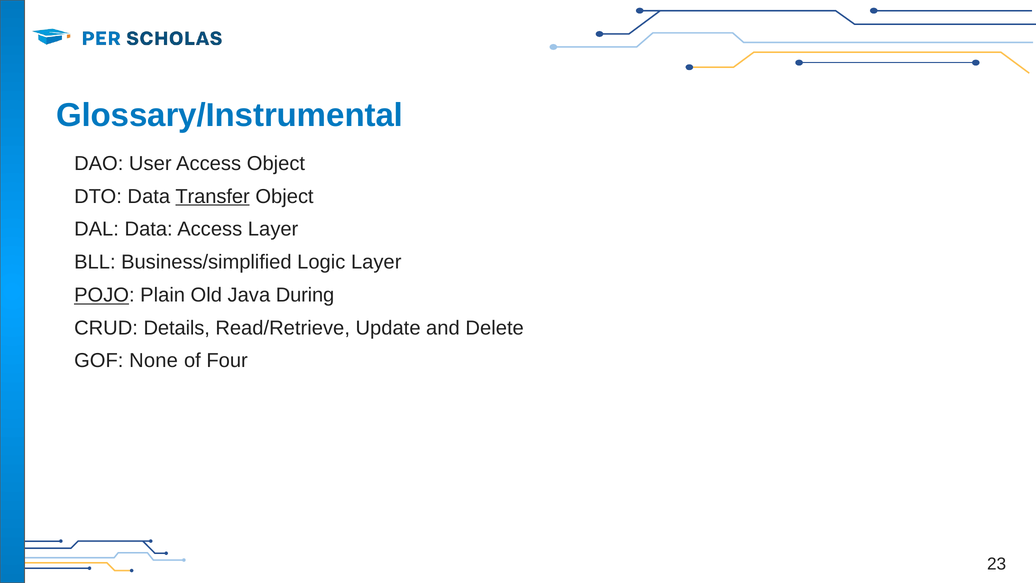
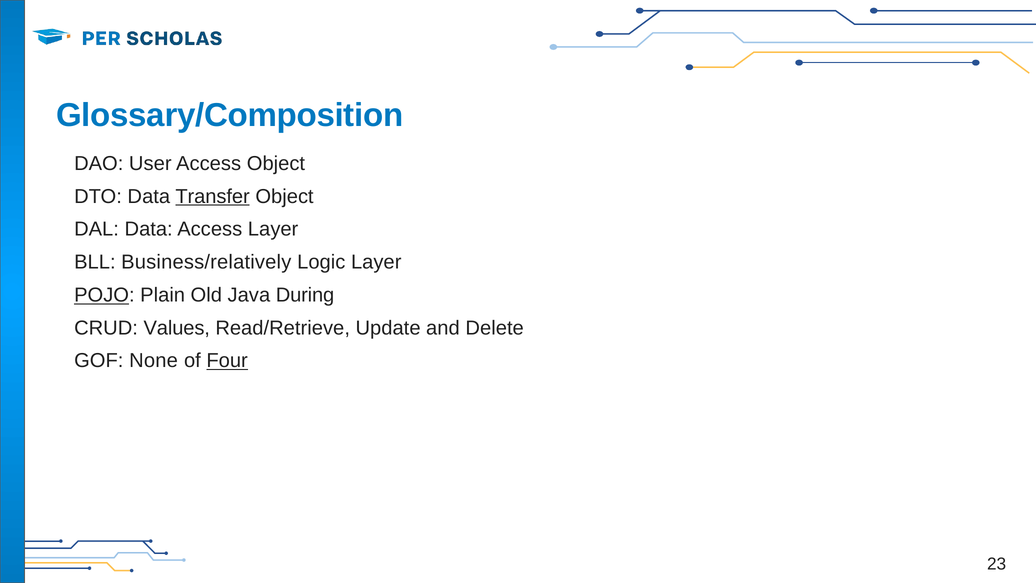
Glossary/Instrumental: Glossary/Instrumental -> Glossary/Composition
Business/simplified: Business/simplified -> Business/relatively
Details: Details -> Values
Four underline: none -> present
